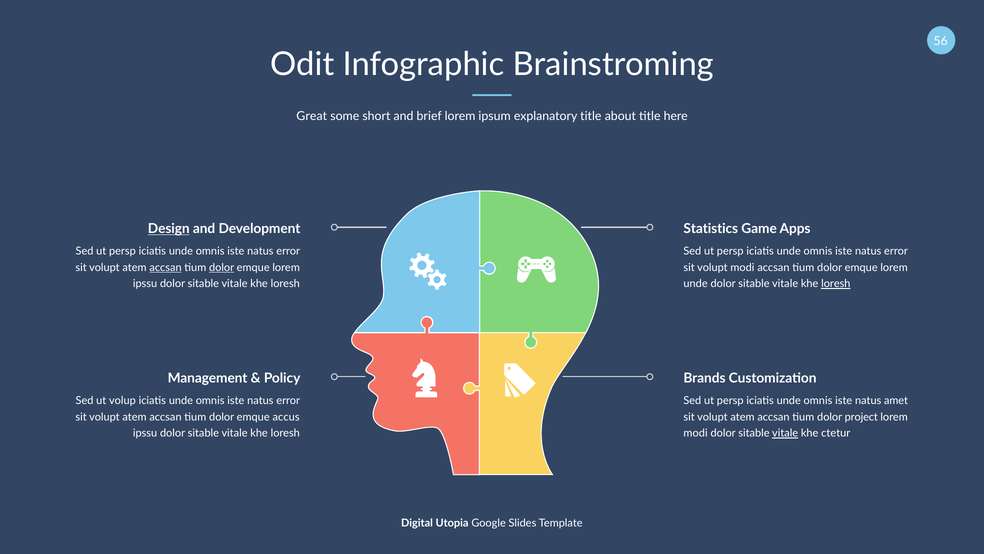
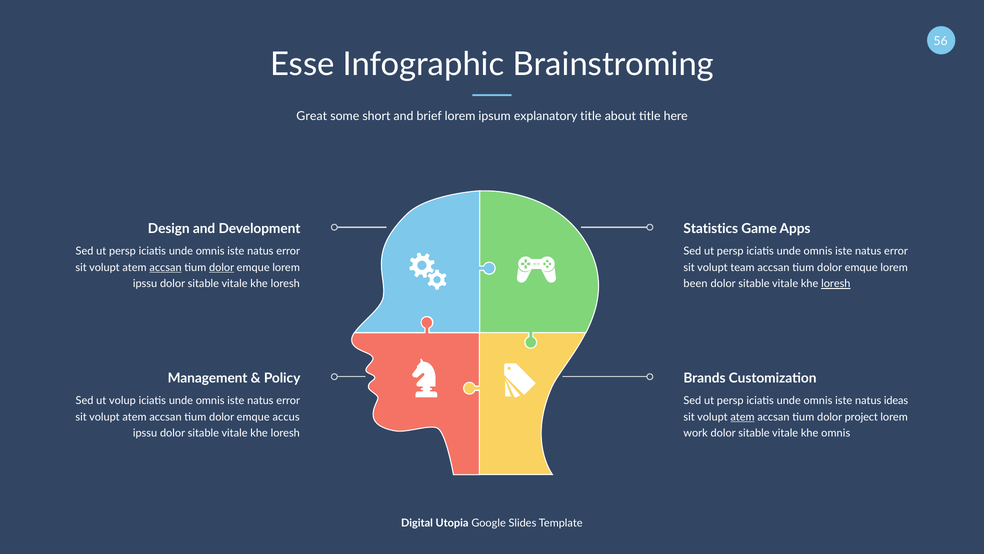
Odit: Odit -> Esse
Design underline: present -> none
volupt modi: modi -> team
unde at (696, 284): unde -> been
amet: amet -> ideas
atem at (742, 417) underline: none -> present
modi at (696, 433): modi -> work
vitale at (785, 433) underline: present -> none
khe ctetur: ctetur -> omnis
